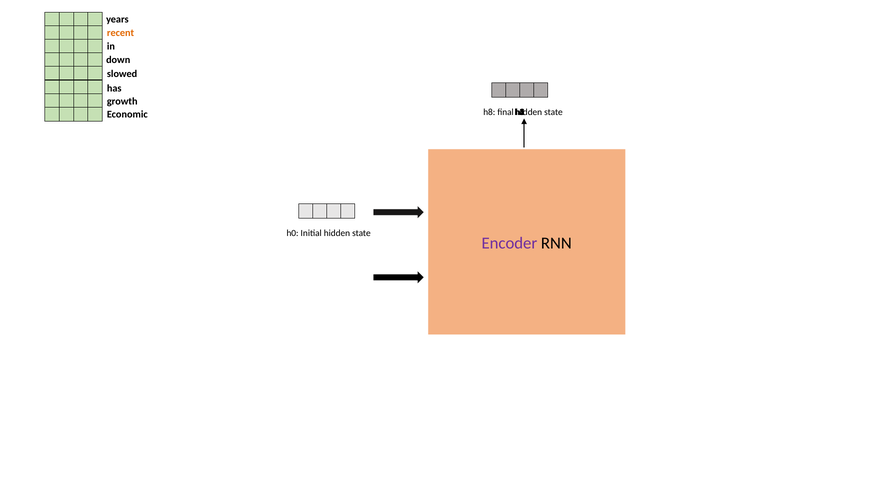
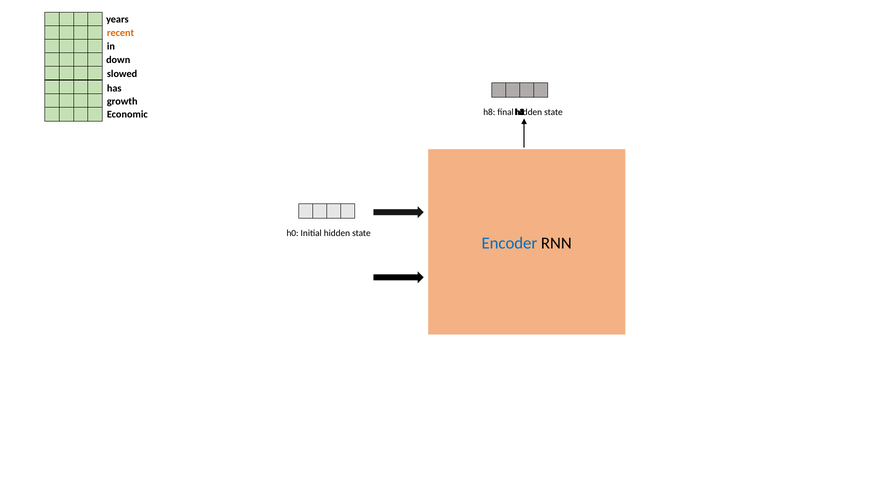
Encoder colour: purple -> blue
